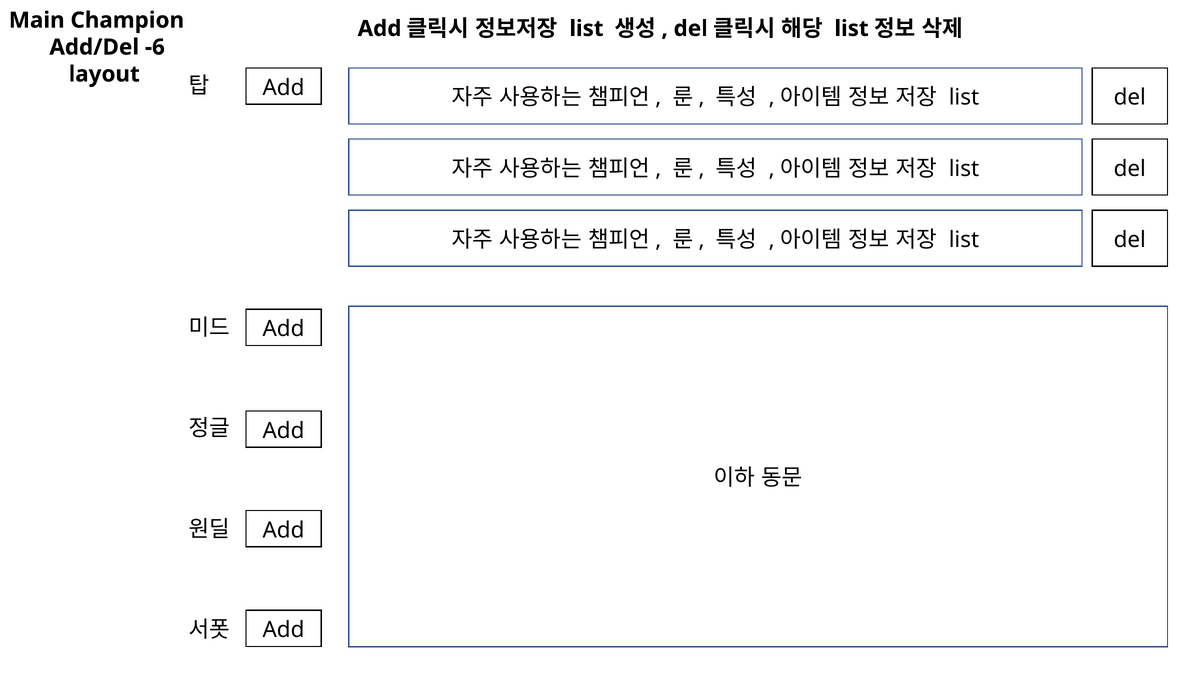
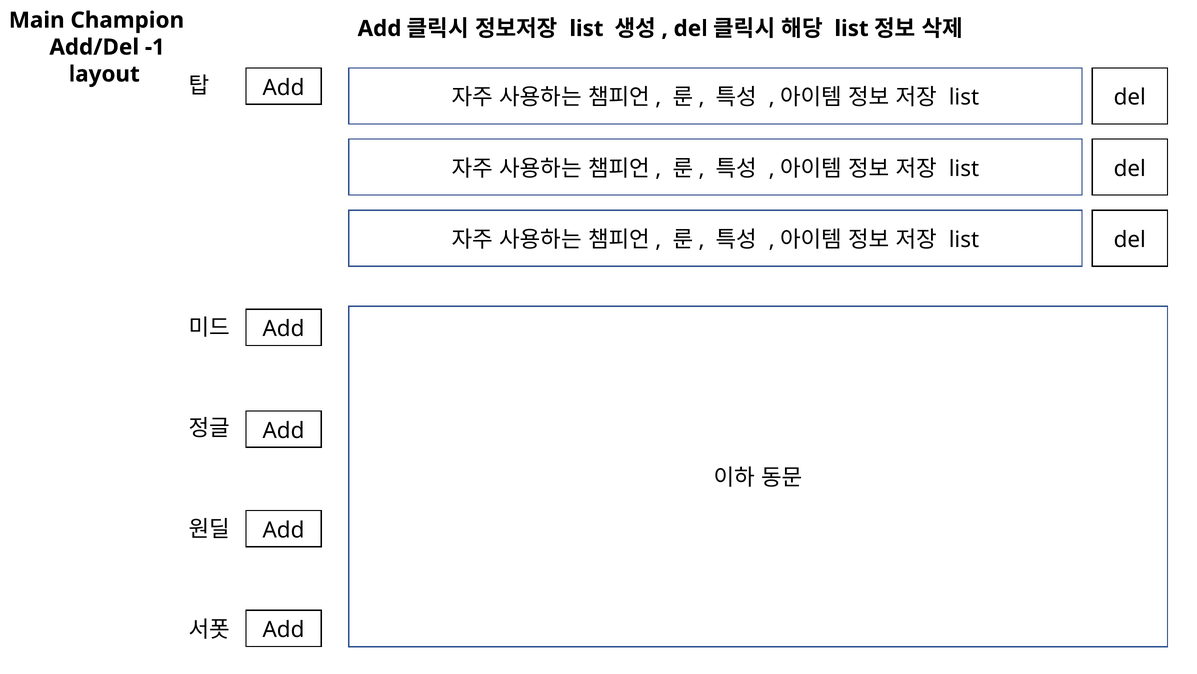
-6: -6 -> -1
